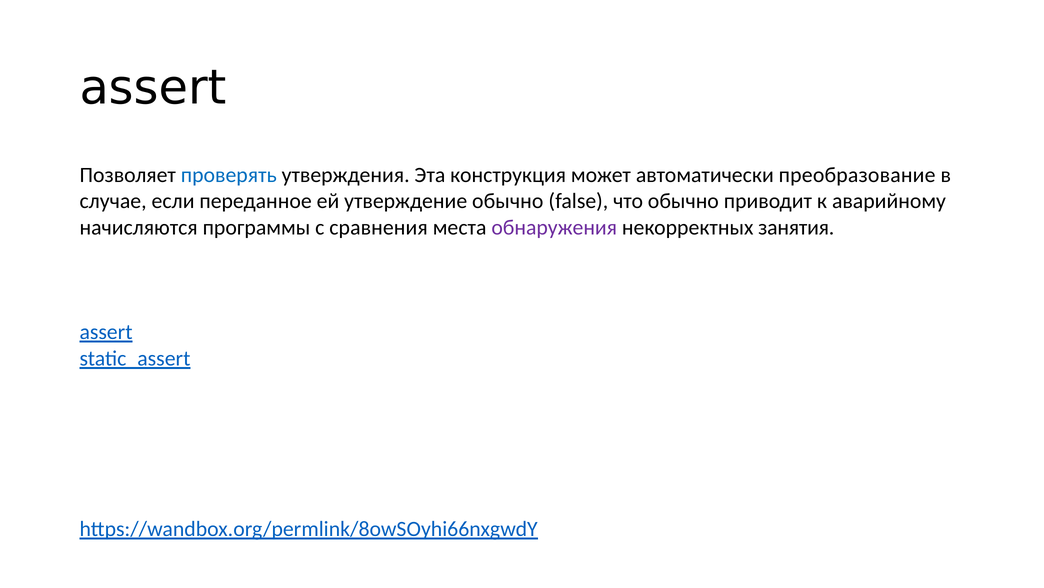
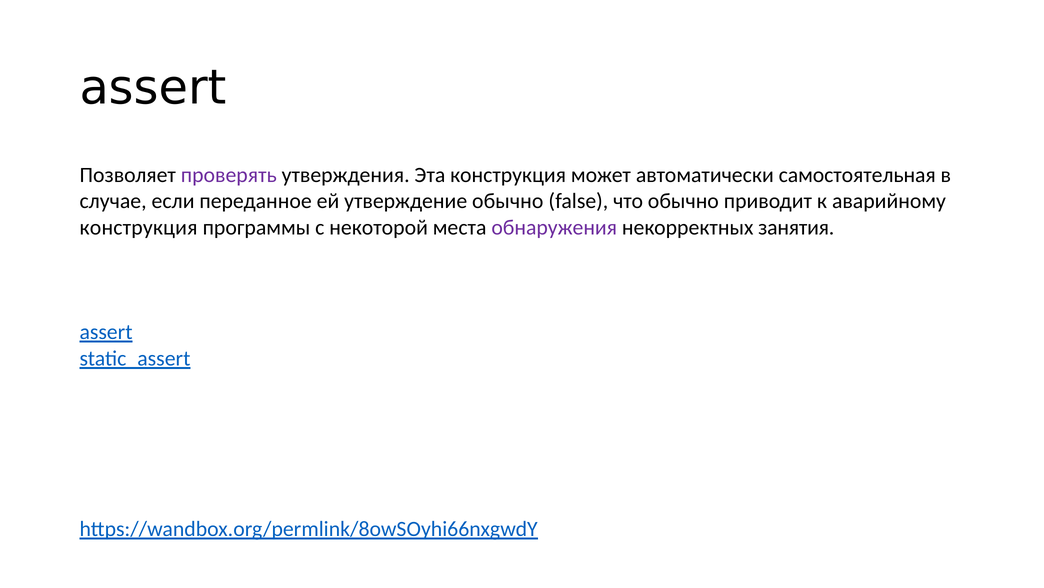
проверять colour: blue -> purple
преобразование: преобразование -> самостоятельная
начисляются at (139, 227): начисляются -> конструкция
сравнения: сравнения -> некоторой
